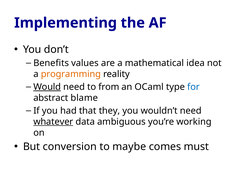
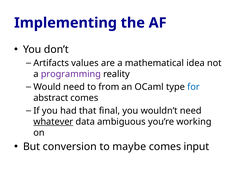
Benefits: Benefits -> Artifacts
programming colour: orange -> purple
Would underline: present -> none
abstract blame: blame -> comes
they: they -> final
must: must -> input
